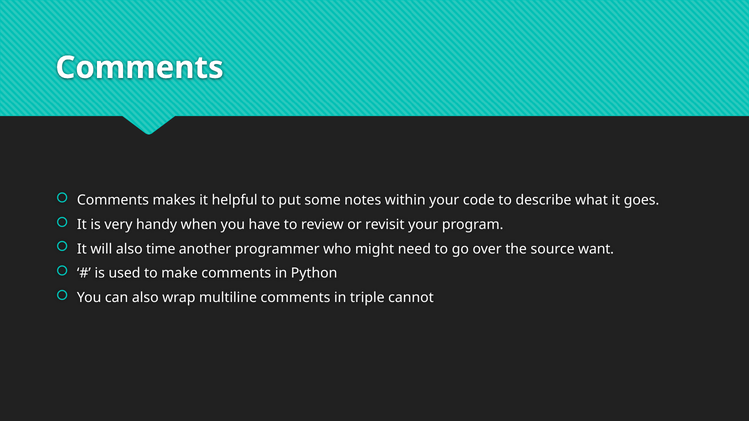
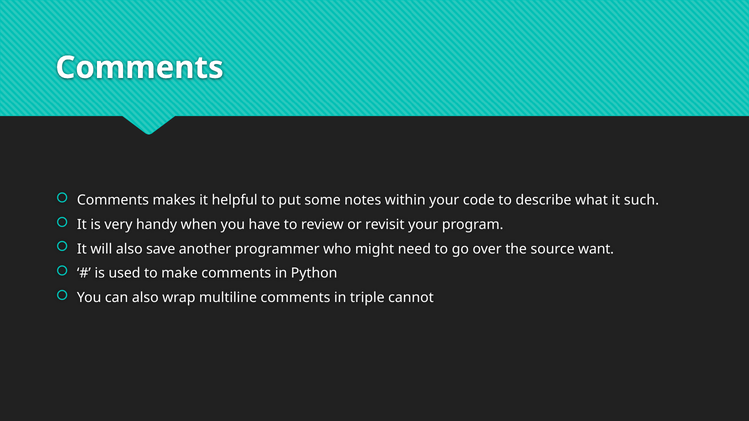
goes: goes -> such
time: time -> save
